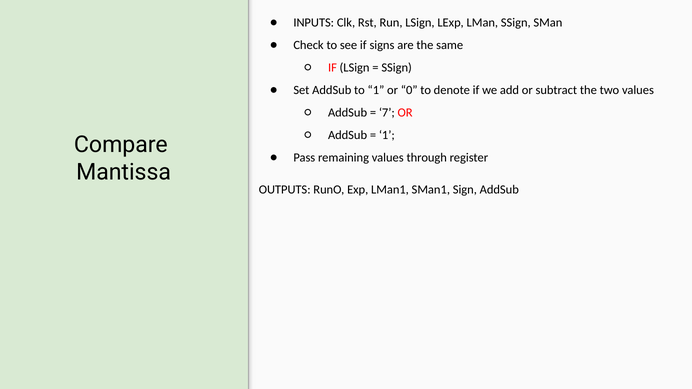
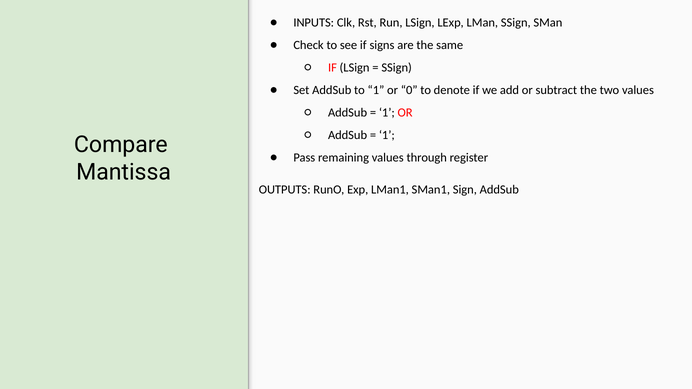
7 at (387, 113): 7 -> 1
